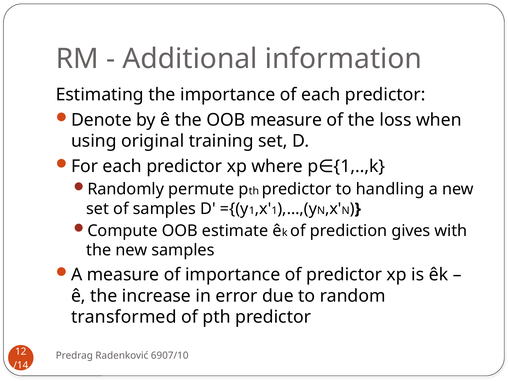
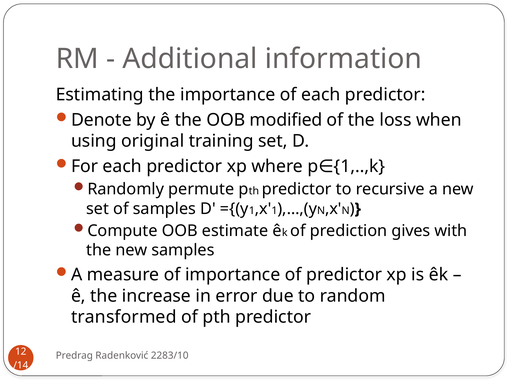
OOB measure: measure -> modified
handling: handling -> recursive
6907/10: 6907/10 -> 2283/10
